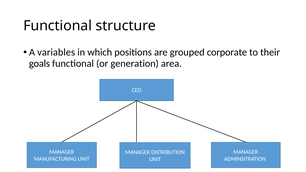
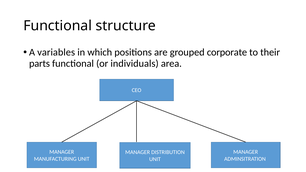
goals: goals -> parts
generation: generation -> individuals
